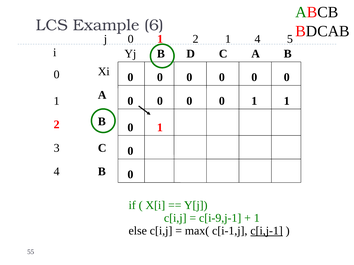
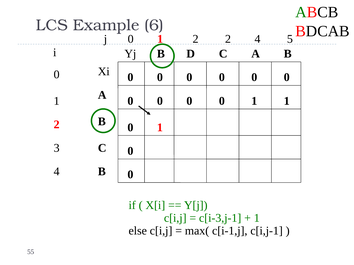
2 1: 1 -> 2
c[i-9,j-1: c[i-9,j-1 -> c[i-3,j-1
c[i,j-1 underline: present -> none
